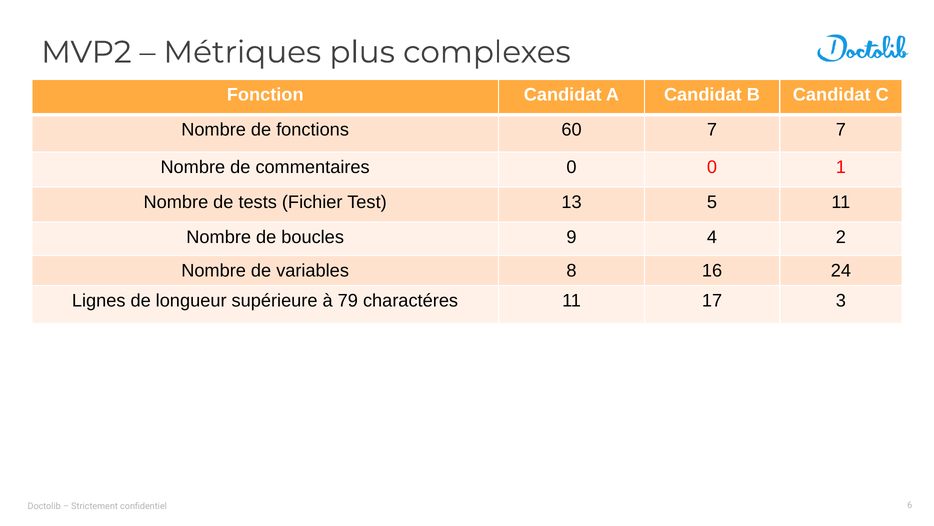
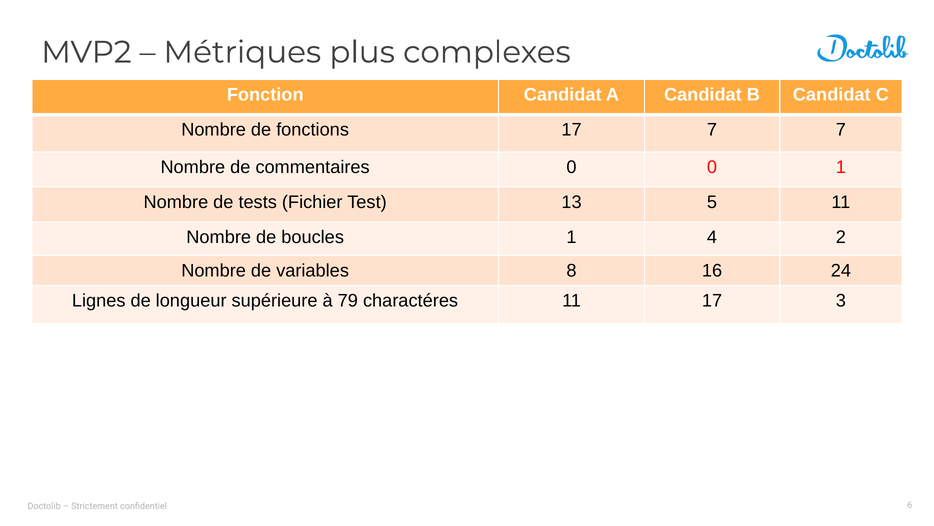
fonctions 60: 60 -> 17
boucles 9: 9 -> 1
